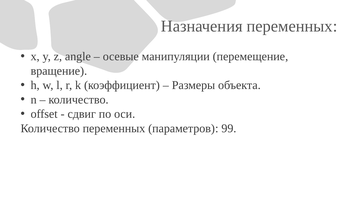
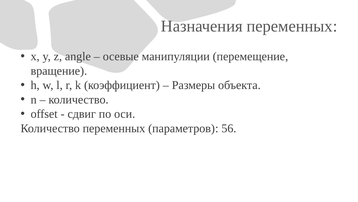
99: 99 -> 56
